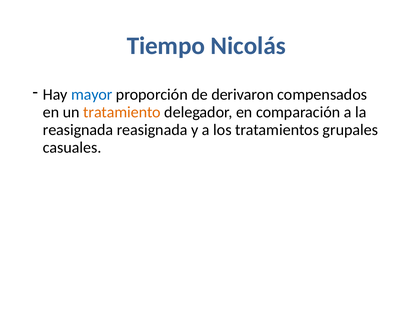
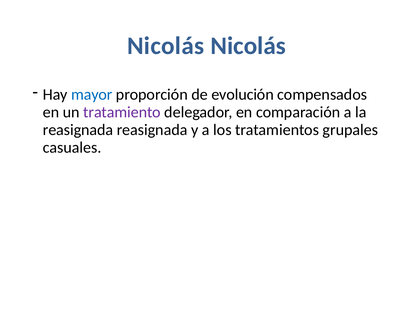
Tiempo at (166, 46): Tiempo -> Nicolás
derivaron: derivaron -> evolución
tratamiento colour: orange -> purple
